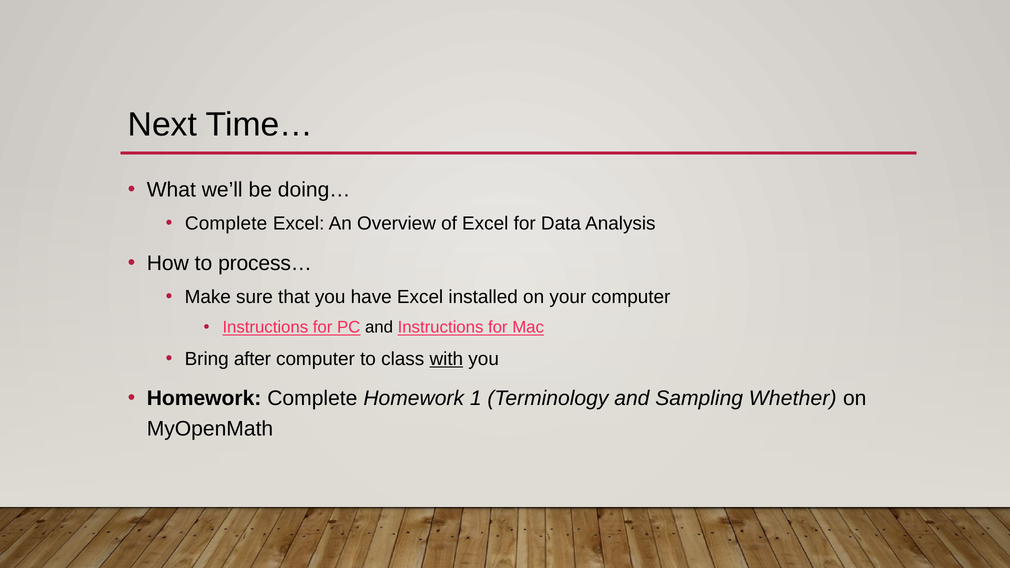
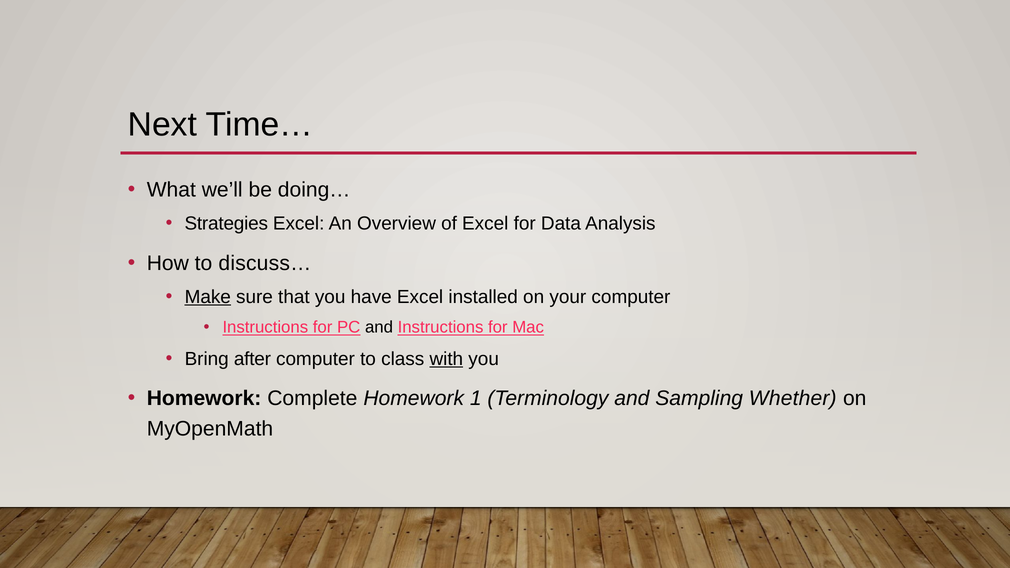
Complete at (226, 224): Complete -> Strategies
process…: process… -> discuss…
Make underline: none -> present
